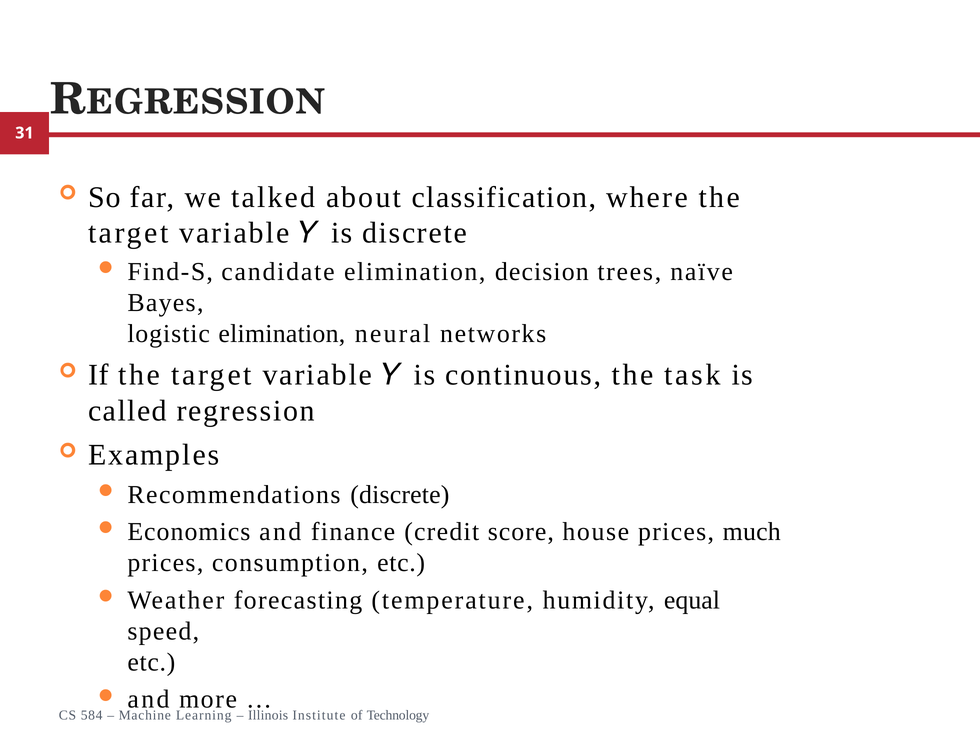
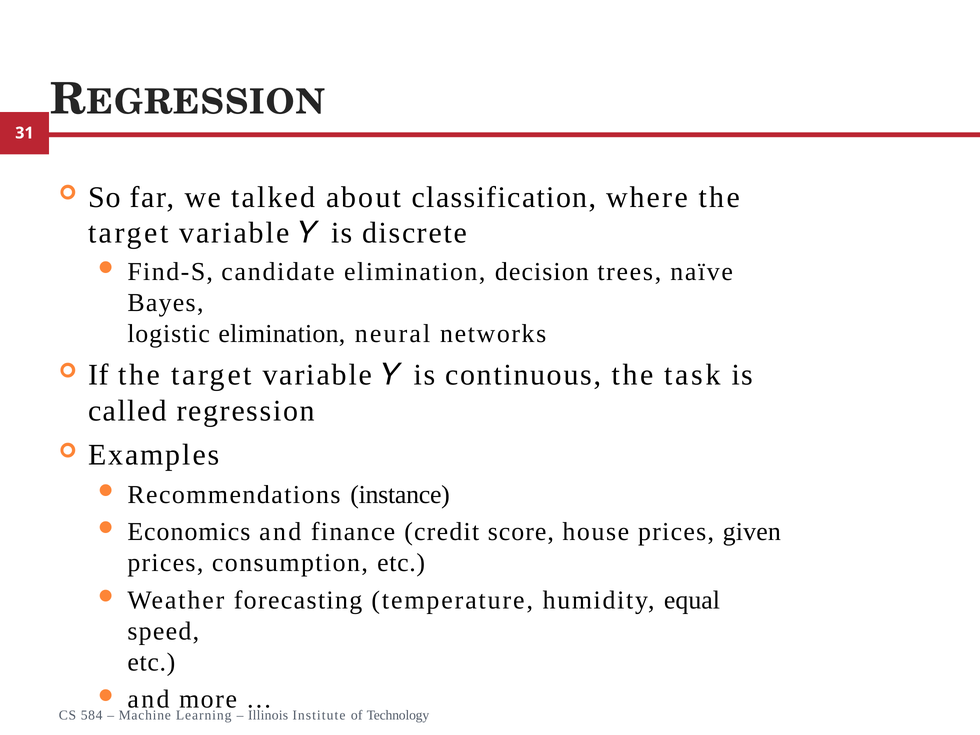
Recommendations discrete: discrete -> instance
much: much -> given
